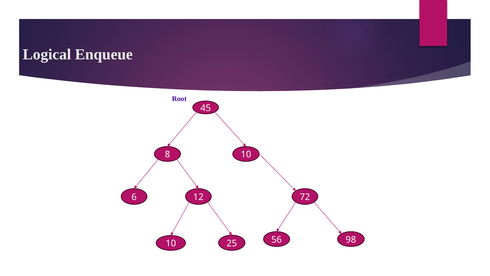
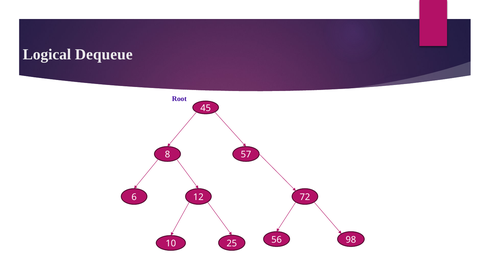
Enqueue: Enqueue -> Dequeue
8 10: 10 -> 57
